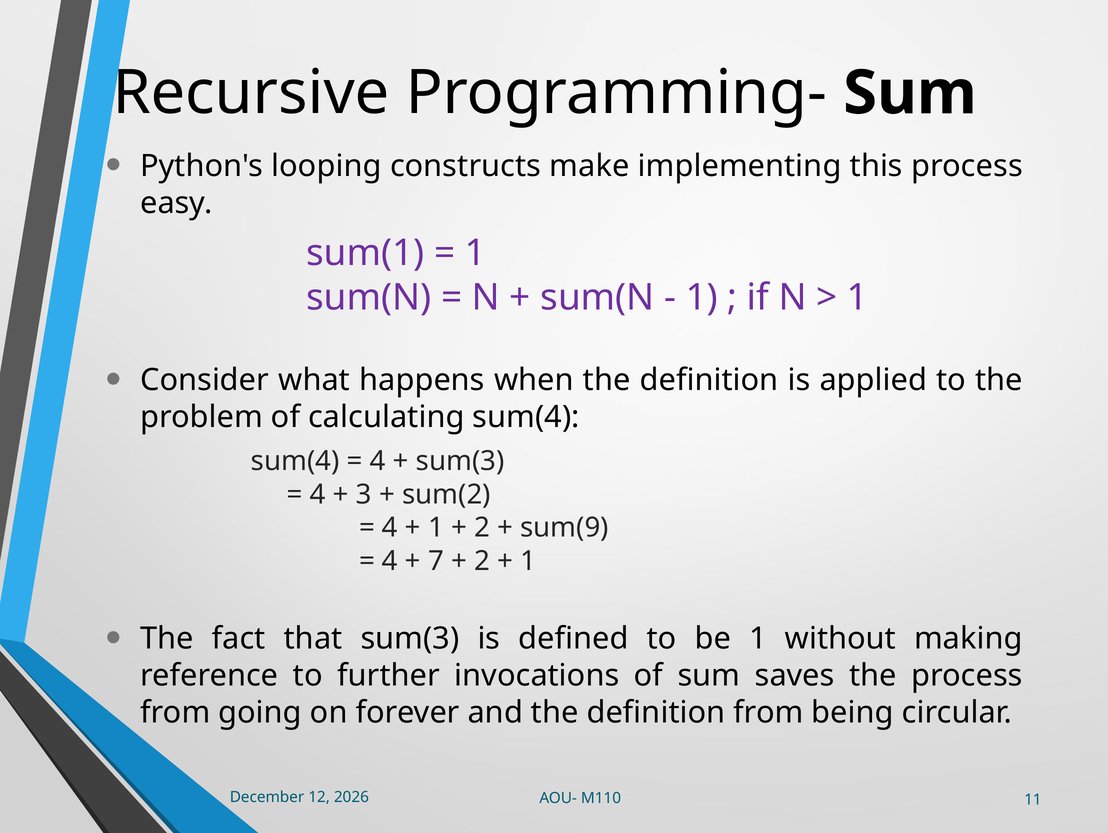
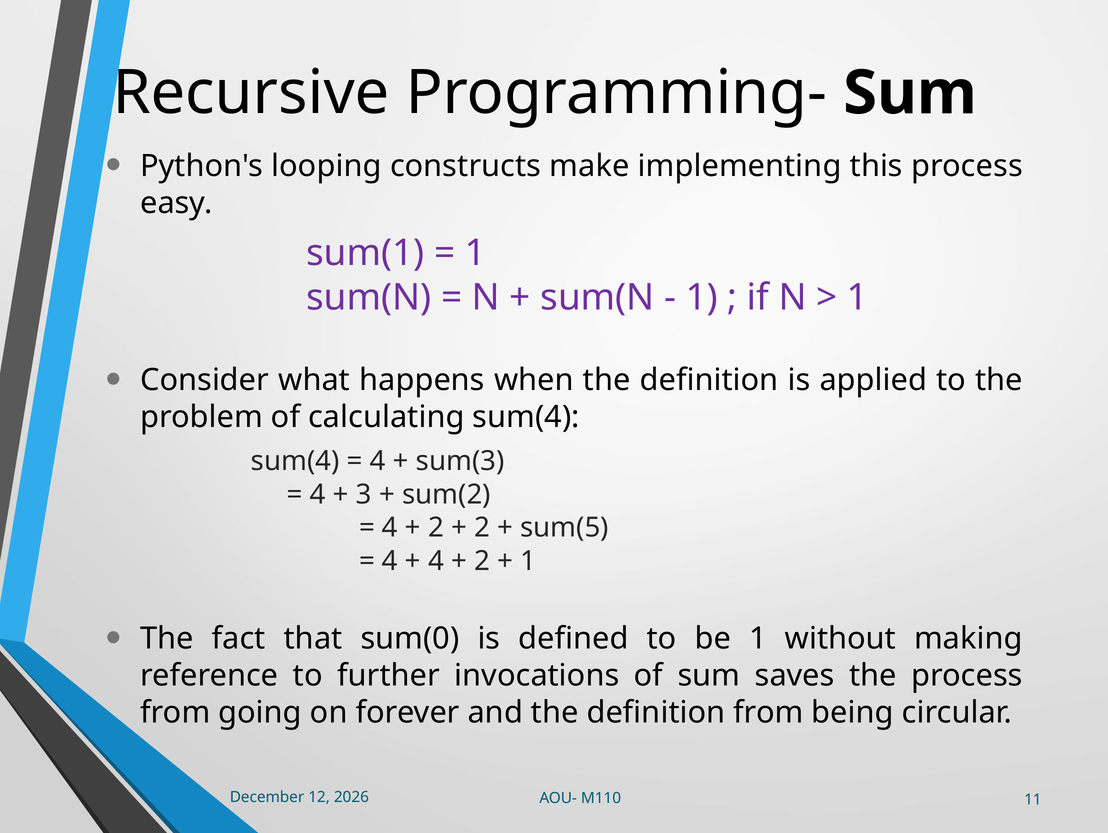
1 at (436, 528): 1 -> 2
sum(9: sum(9 -> sum(5
7 at (436, 561): 7 -> 4
that sum(3: sum(3 -> sum(0
